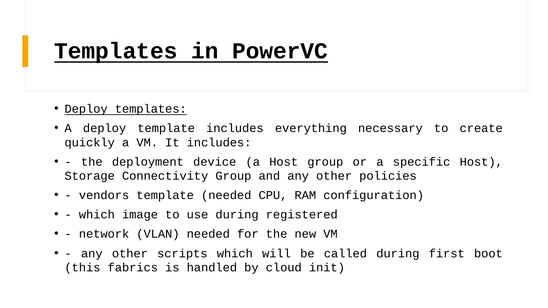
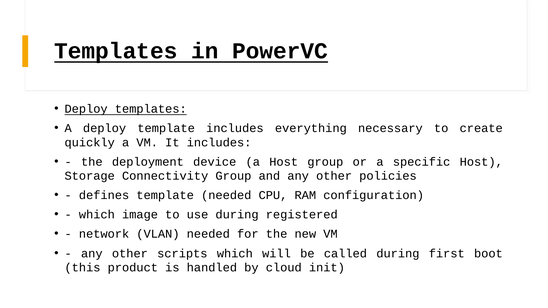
vendors: vendors -> defines
fabrics: fabrics -> product
